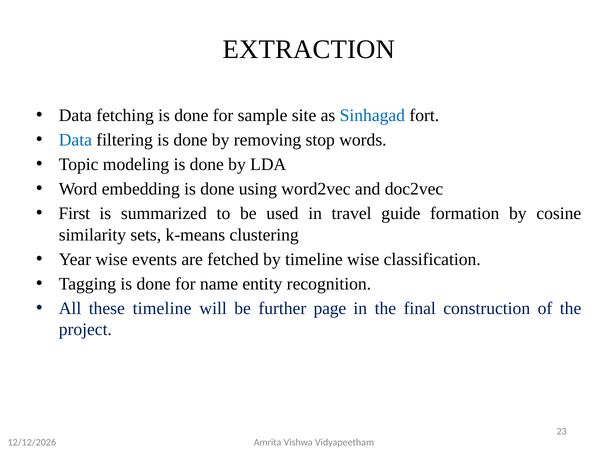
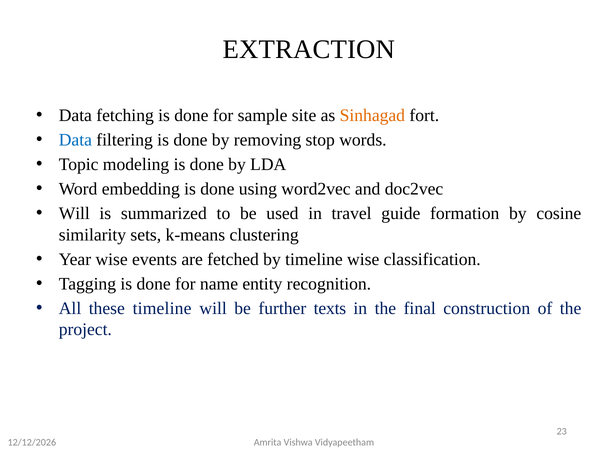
Sinhagad colour: blue -> orange
First at (74, 214): First -> Will
page: page -> texts
